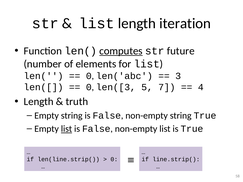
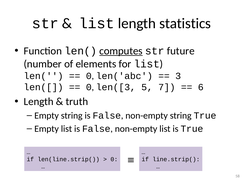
iteration: iteration -> statistics
4: 4 -> 6
list at (66, 129) underline: present -> none
